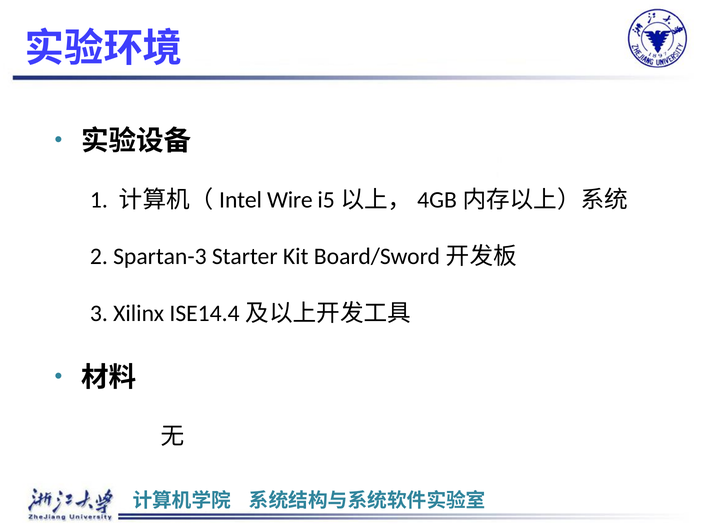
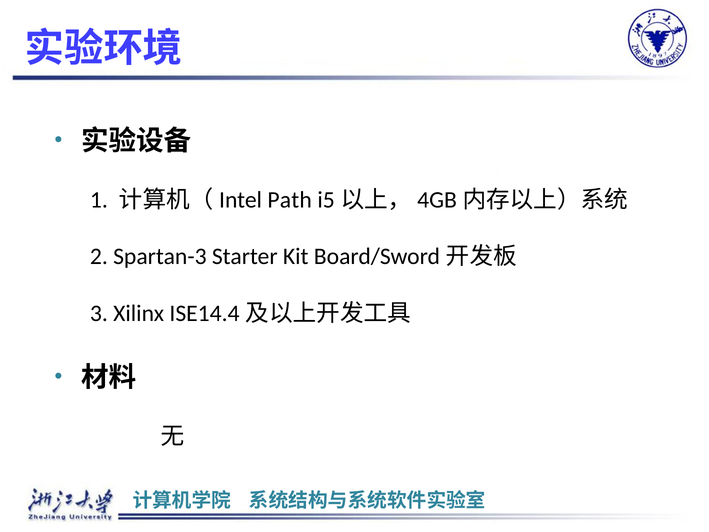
Wire: Wire -> Path
